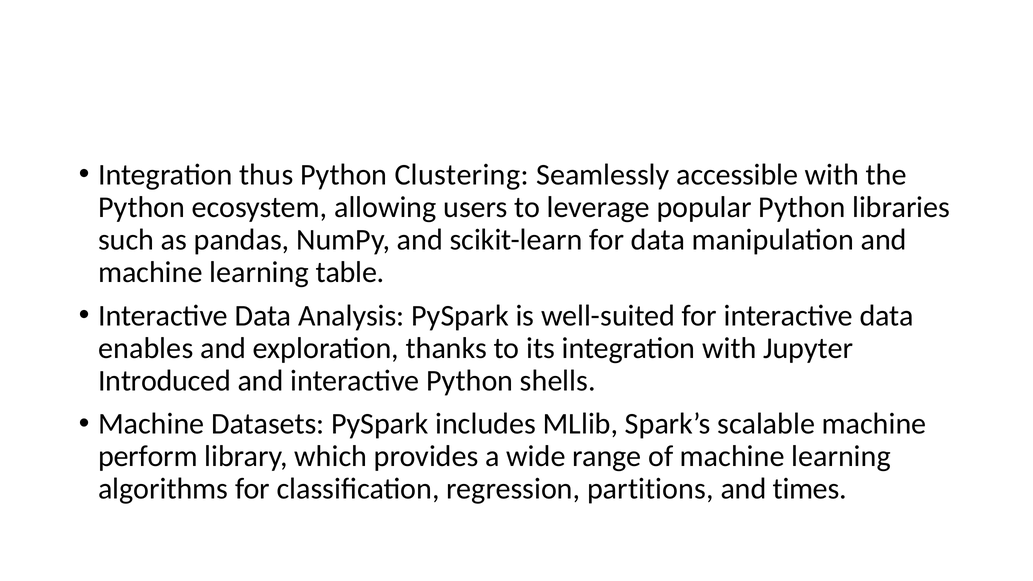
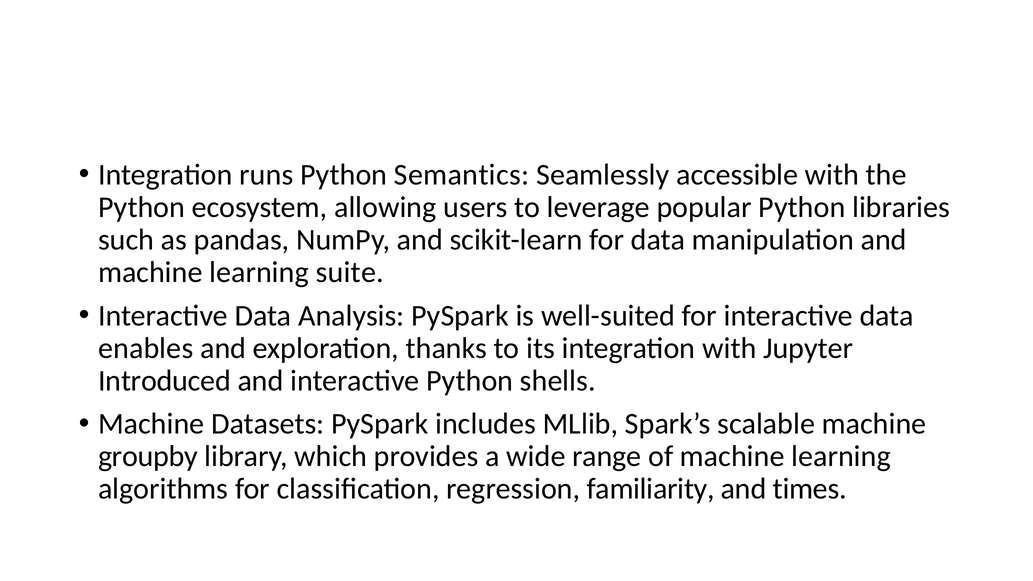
thus: thus -> runs
Clustering: Clustering -> Semantics
table: table -> suite
perform: perform -> groupby
partitions: partitions -> familiarity
